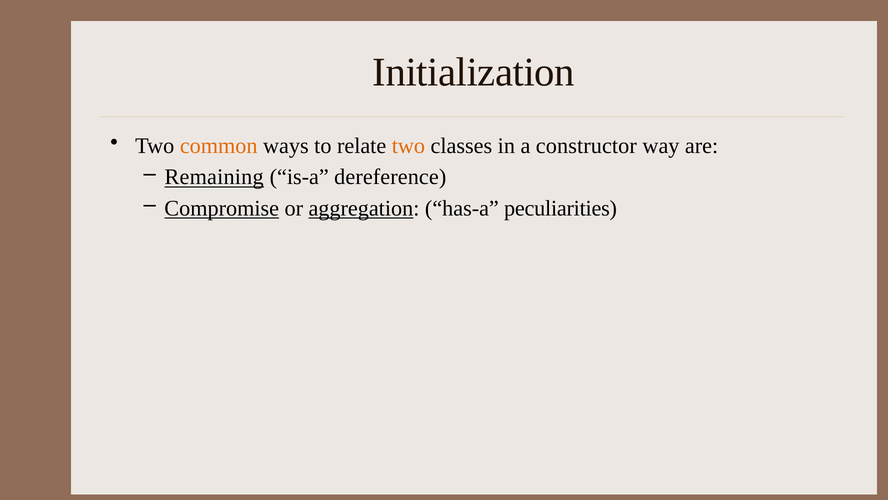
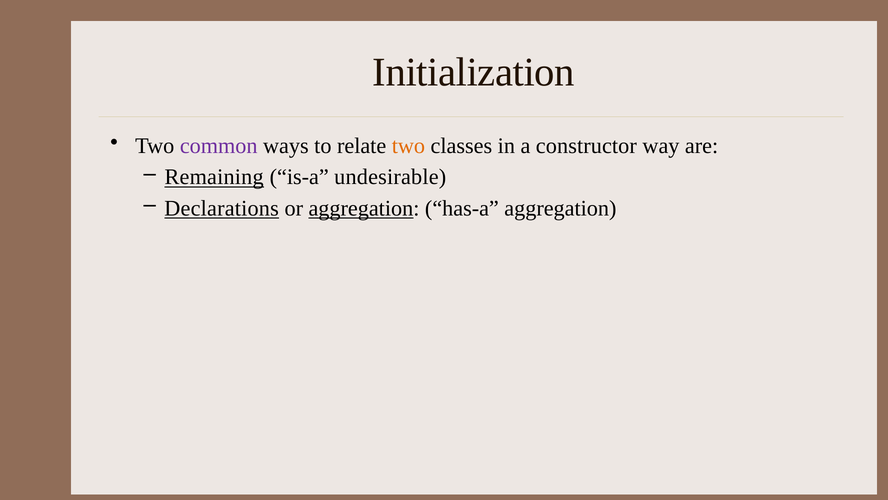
common colour: orange -> purple
dereference: dereference -> undesirable
Compromise: Compromise -> Declarations
has-a peculiarities: peculiarities -> aggregation
